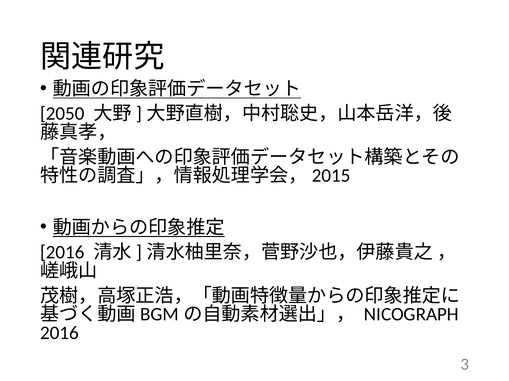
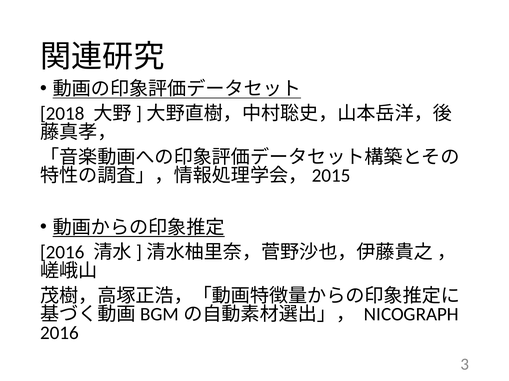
2050: 2050 -> 2018
